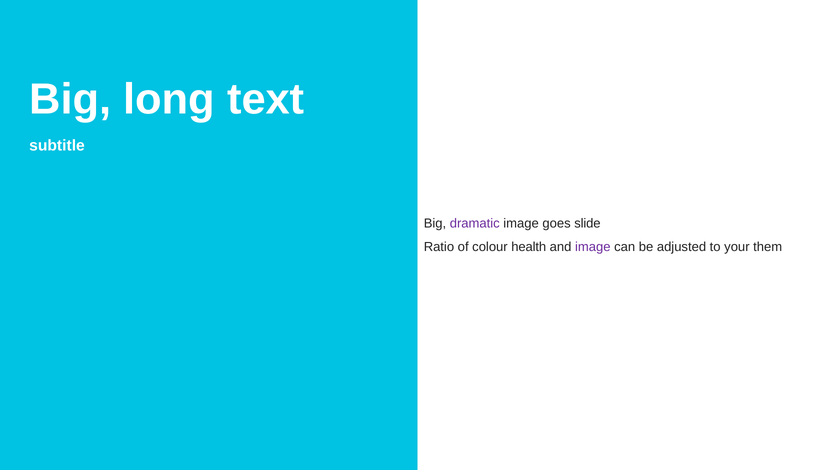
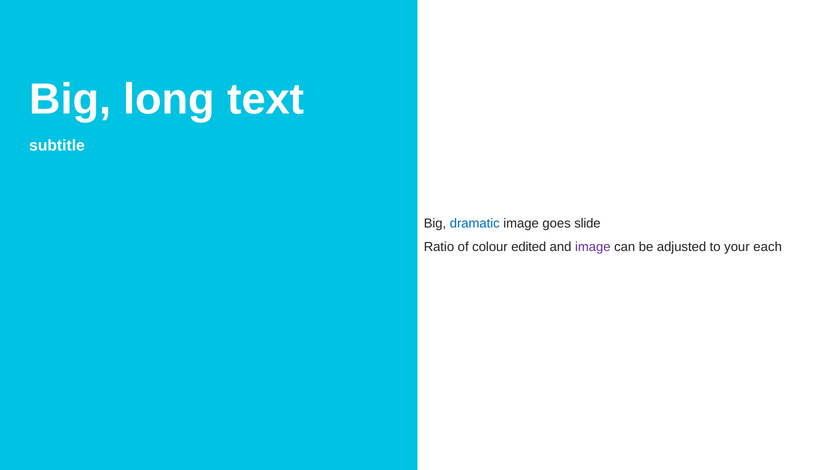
dramatic colour: purple -> blue
health: health -> edited
them: them -> each
